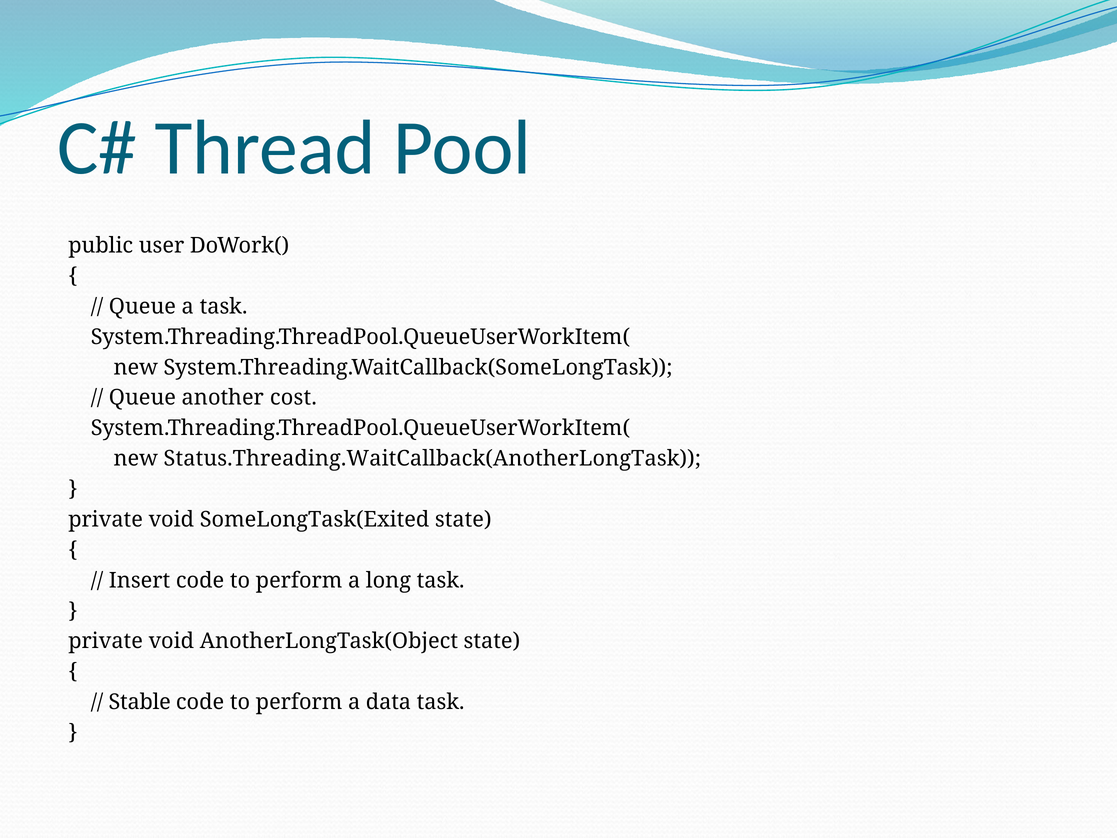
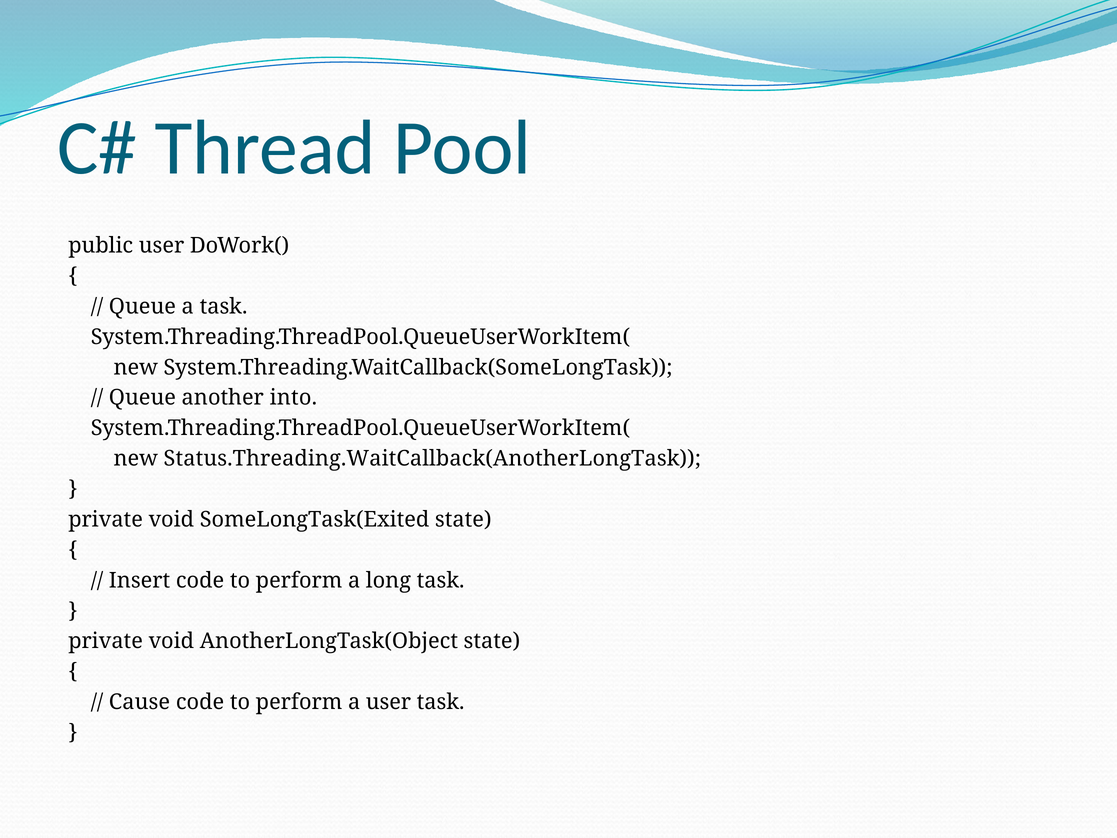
cost: cost -> into
Stable: Stable -> Cause
a data: data -> user
